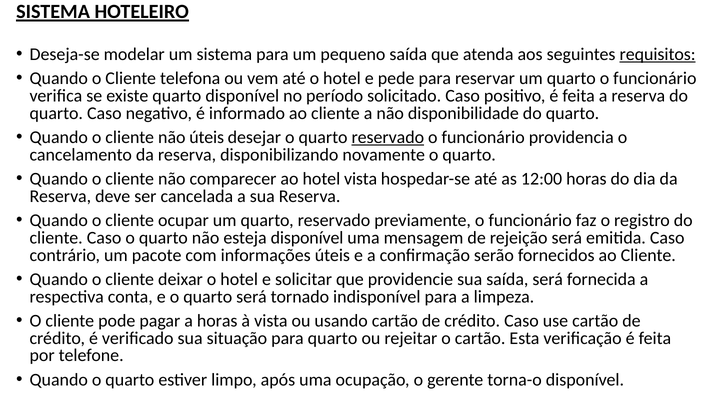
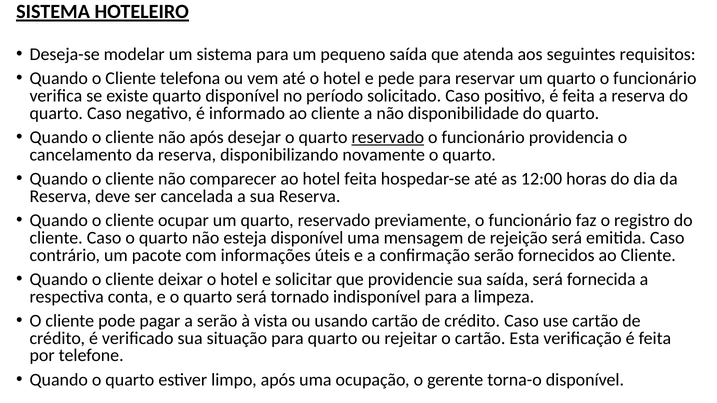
requisitos underline: present -> none
não úteis: úteis -> após
hotel vista: vista -> feita
a horas: horas -> serão
